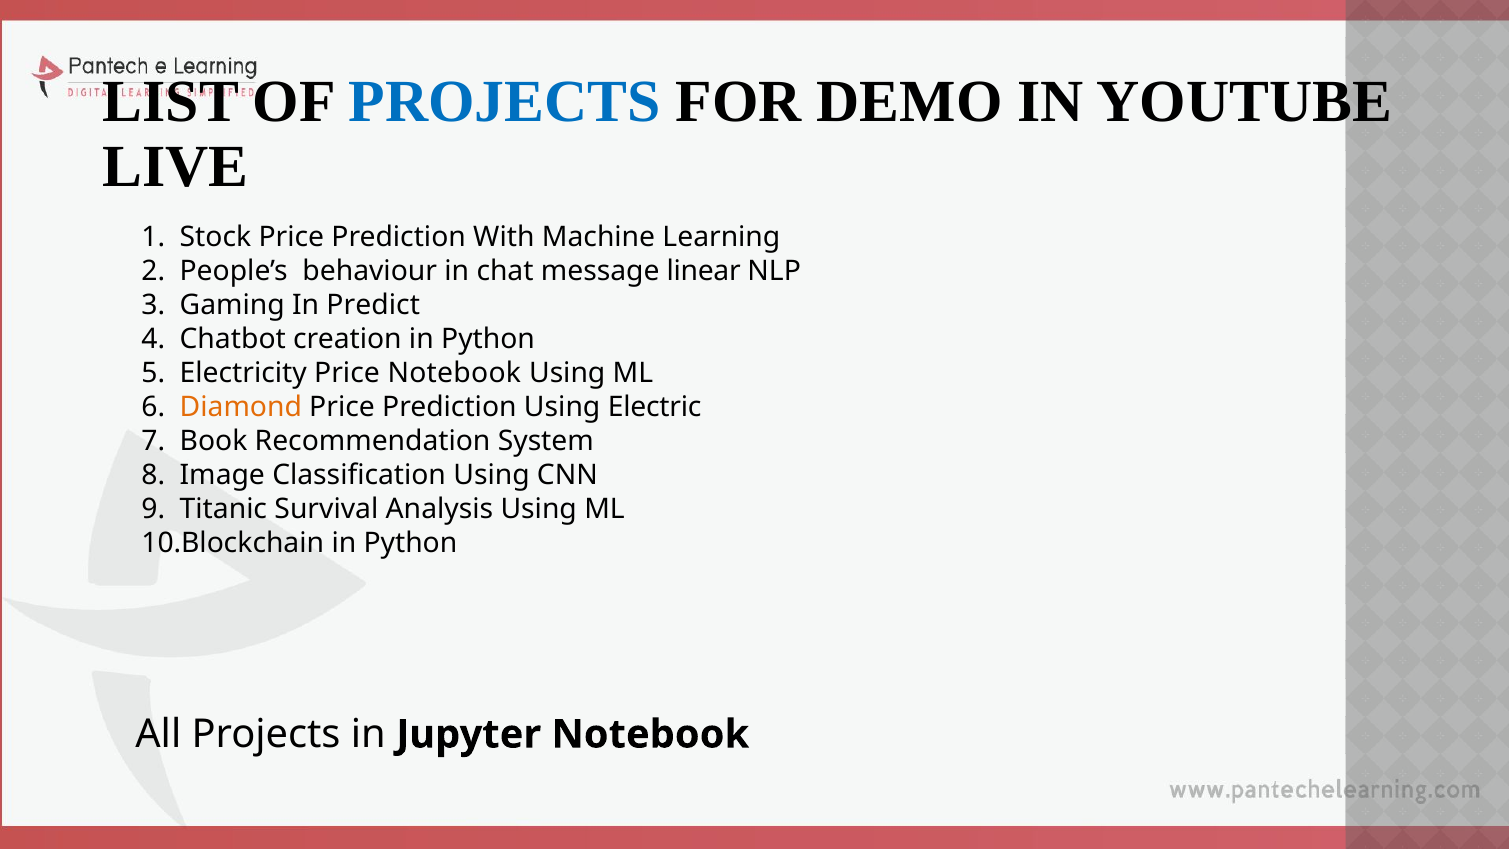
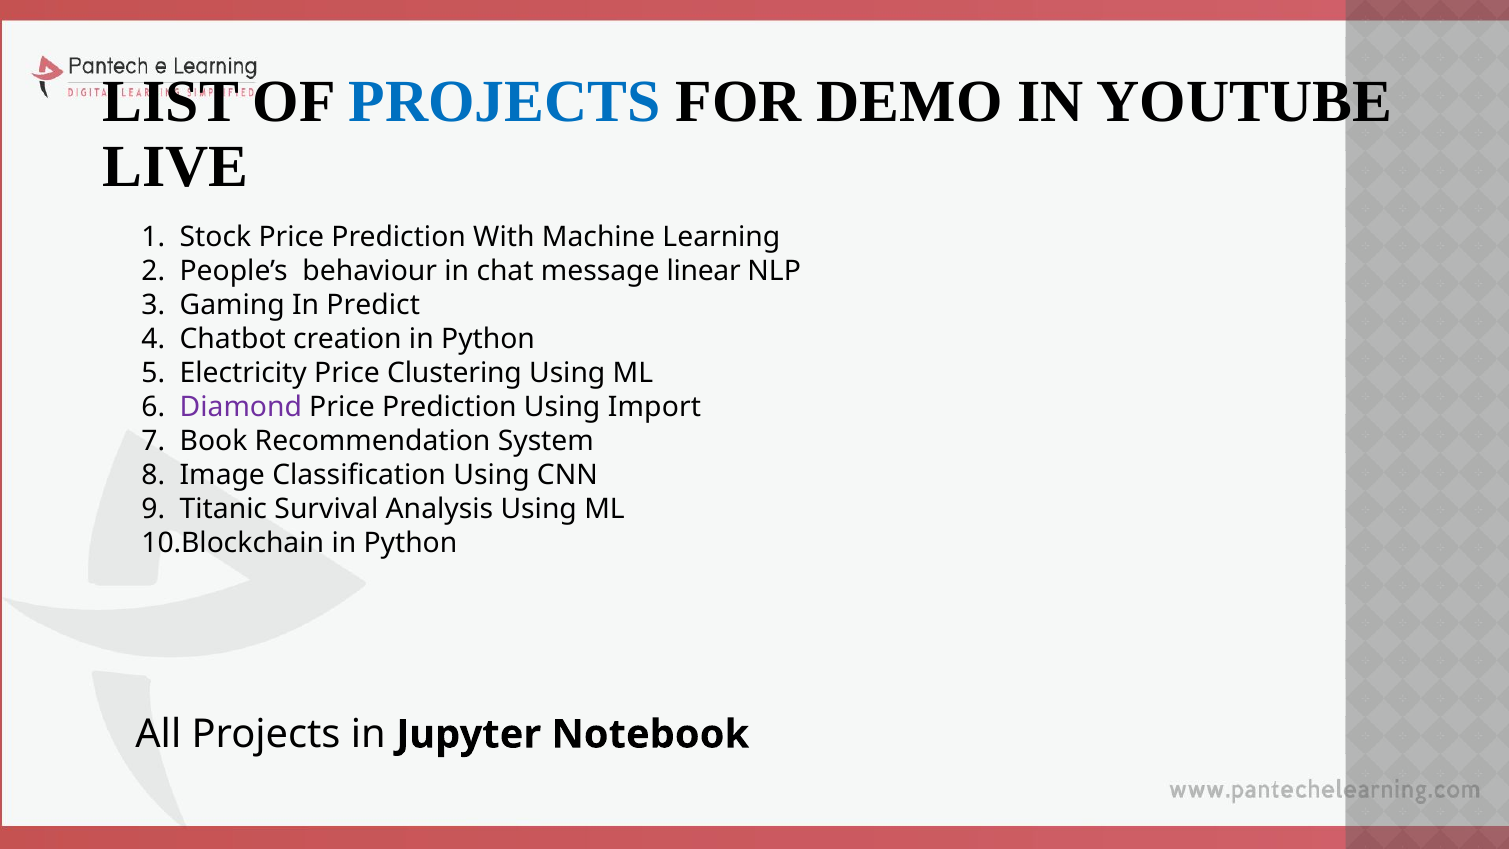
Price Notebook: Notebook -> Clustering
Diamond colour: orange -> purple
Electric: Electric -> Import
